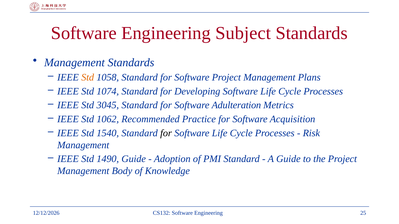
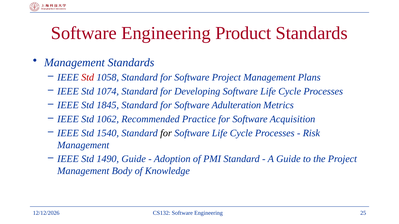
Subject: Subject -> Product
Std at (88, 77) colour: orange -> red
3045: 3045 -> 1845
